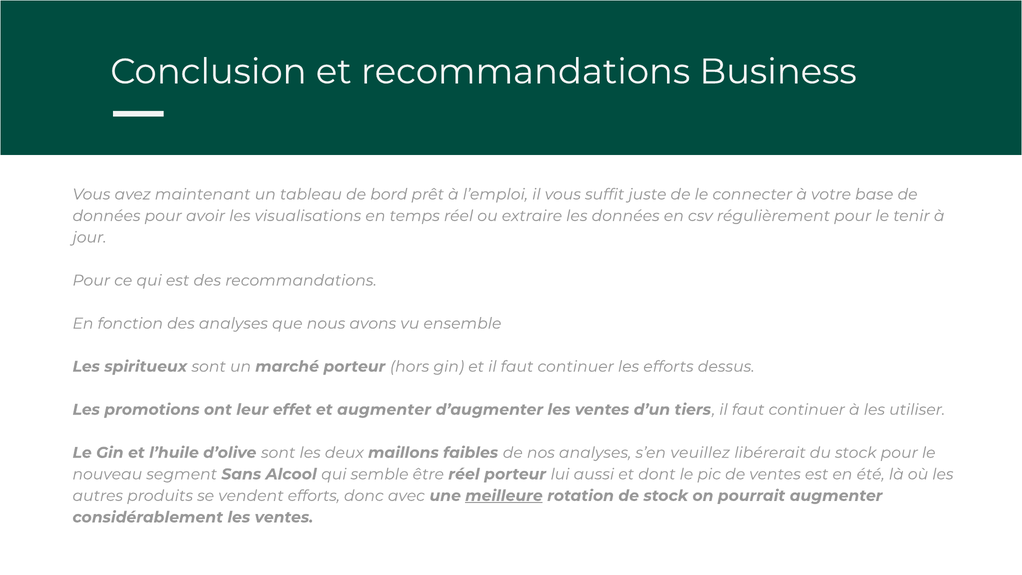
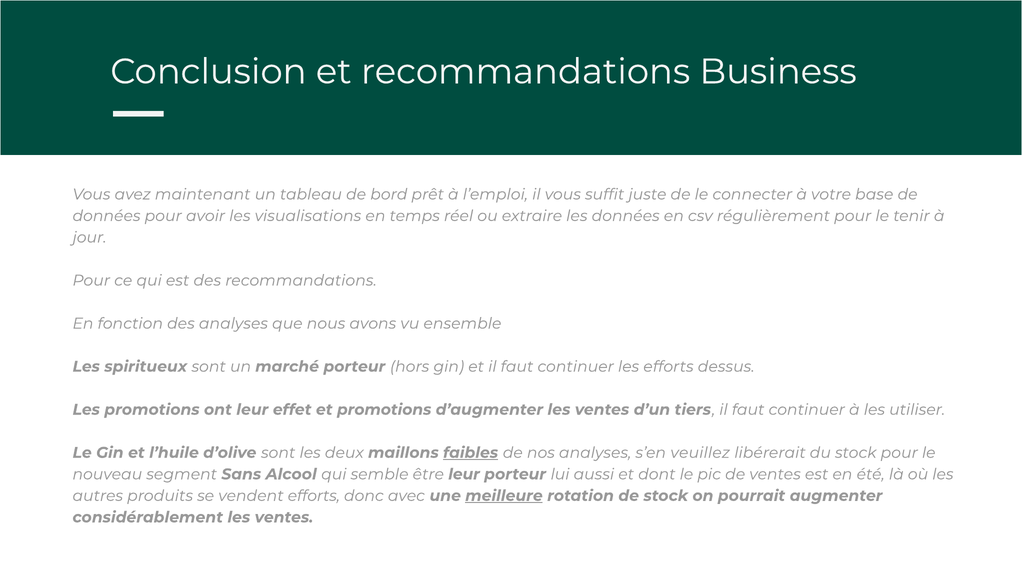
et augmenter: augmenter -> promotions
faibles underline: none -> present
être réel: réel -> leur
